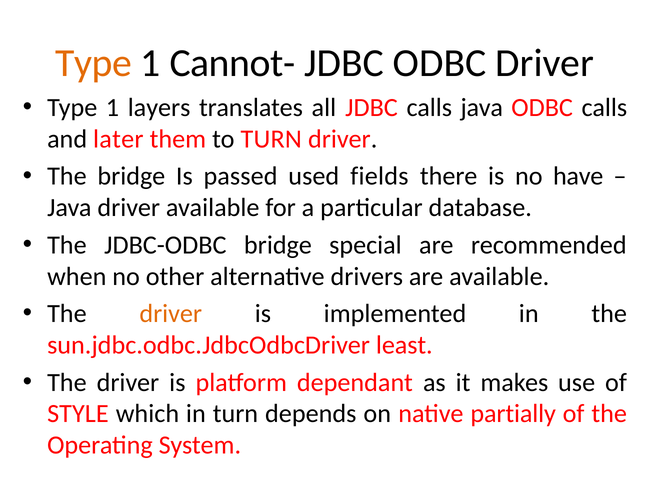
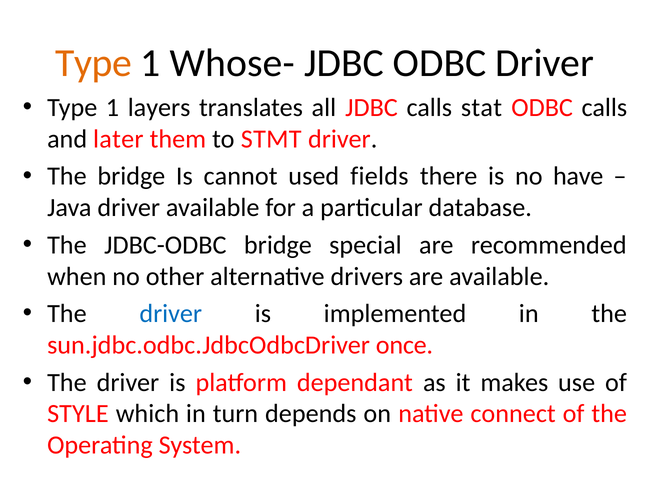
Cannot-: Cannot- -> Whose-
calls java: java -> stat
to TURN: TURN -> STMT
passed: passed -> cannot
driver at (171, 313) colour: orange -> blue
least: least -> once
partially: partially -> connect
